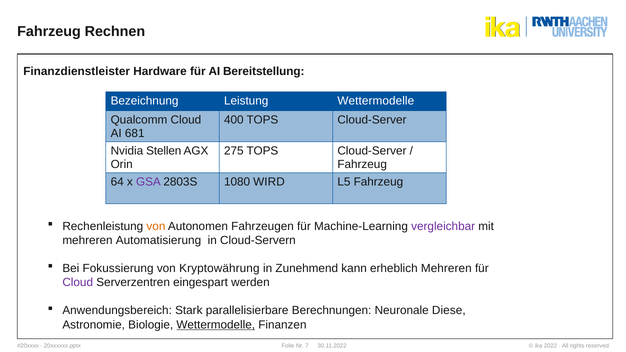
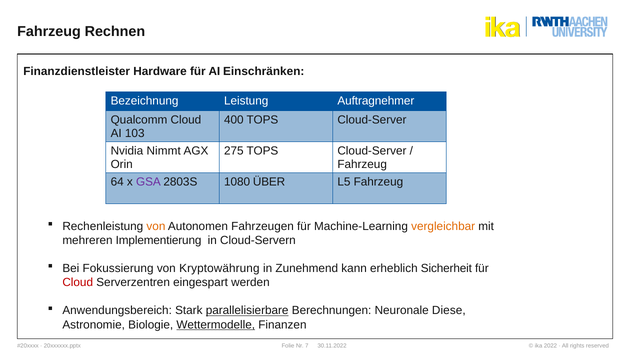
Bereitstellung: Bereitstellung -> Einschränken
Leistung Wettermodelle: Wettermodelle -> Auftragnehmer
681: 681 -> 103
Stellen: Stellen -> Nimmt
WIRD: WIRD -> ÜBER
vergleichbar colour: purple -> orange
Automatisierung: Automatisierung -> Implementierung
erheblich Mehreren: Mehreren -> Sicherheit
Cloud at (78, 283) colour: purple -> red
parallelisierbare underline: none -> present
